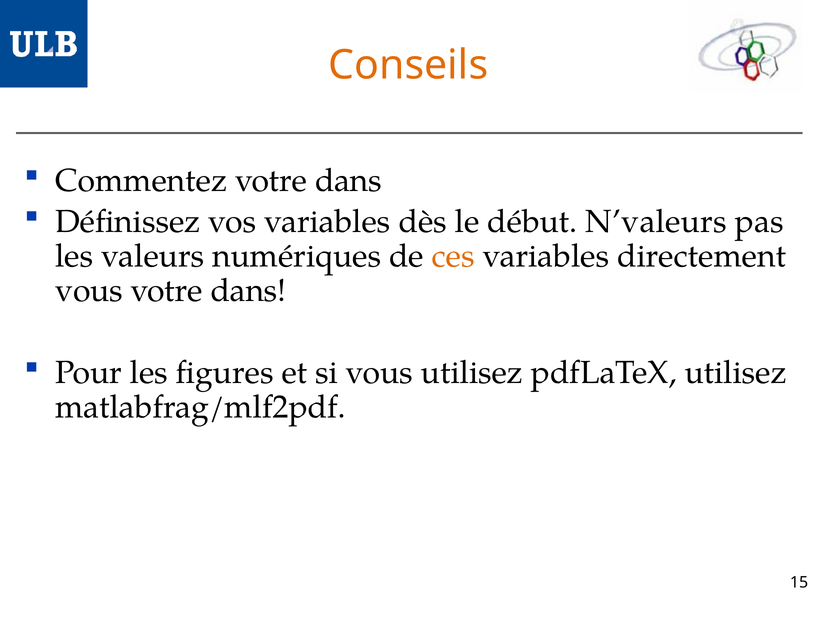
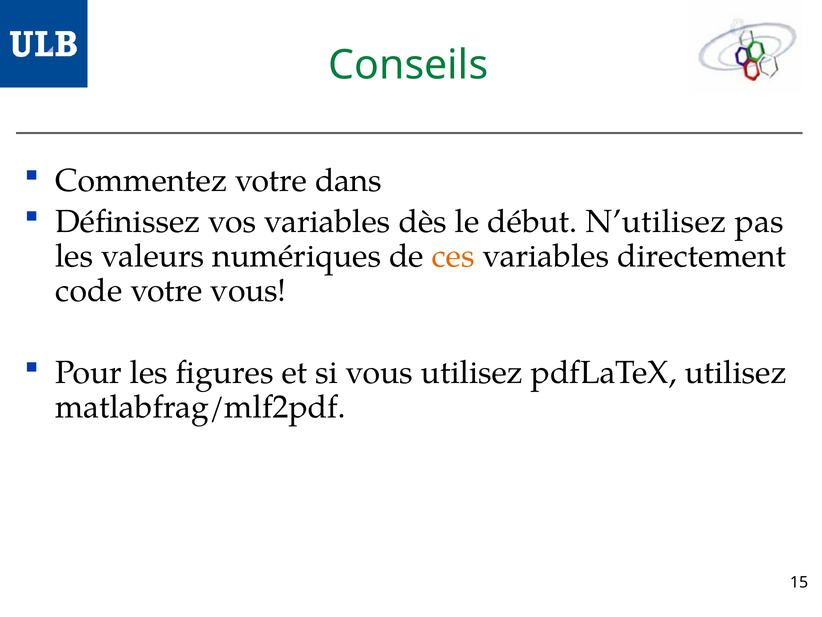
Conseils colour: orange -> green
N’valeurs: N’valeurs -> N’utilisez
vous at (89, 291): vous -> code
dans at (248, 291): dans -> vous
